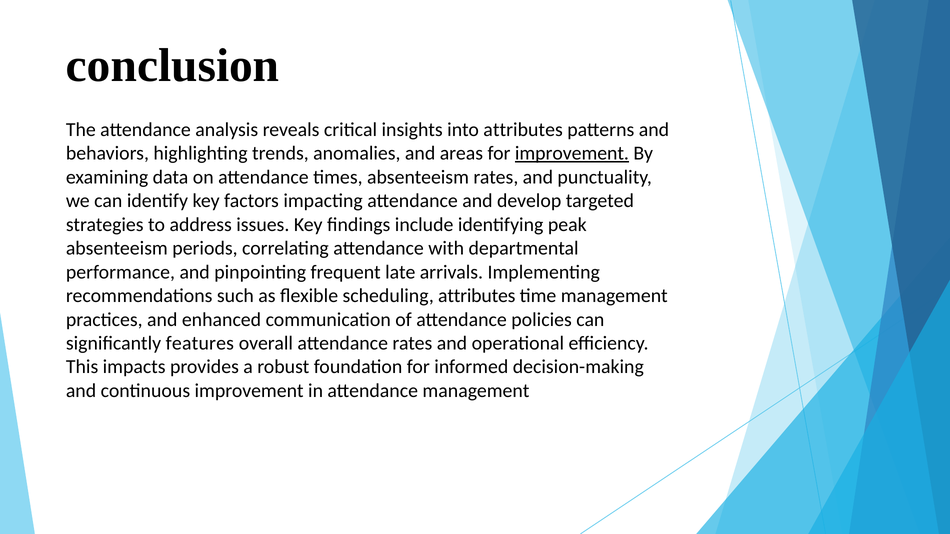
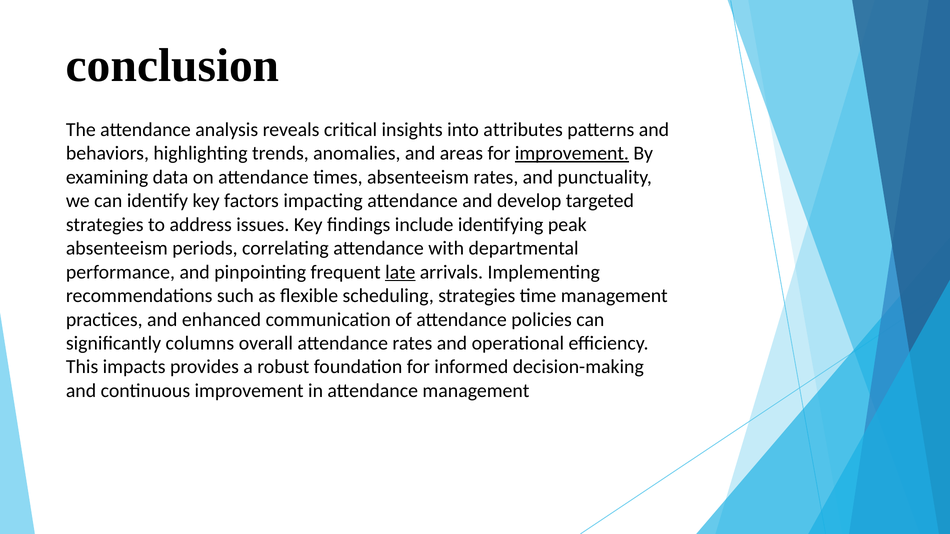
late underline: none -> present
scheduling attributes: attributes -> strategies
features: features -> columns
